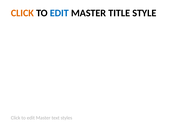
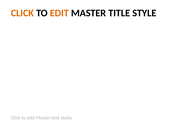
EDIT at (59, 13) colour: blue -> orange
